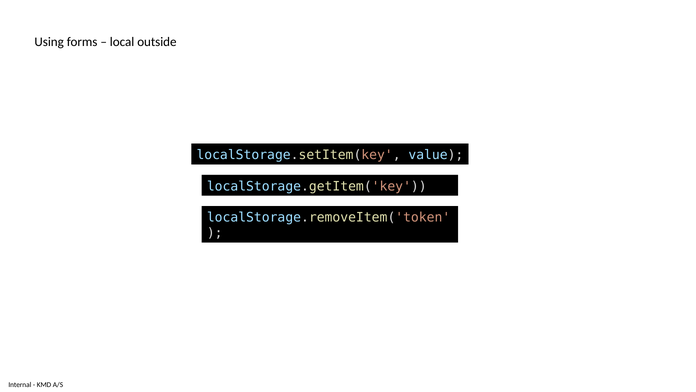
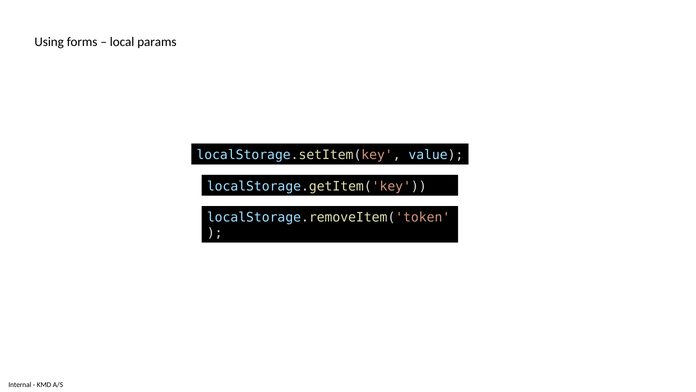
outside: outside -> params
